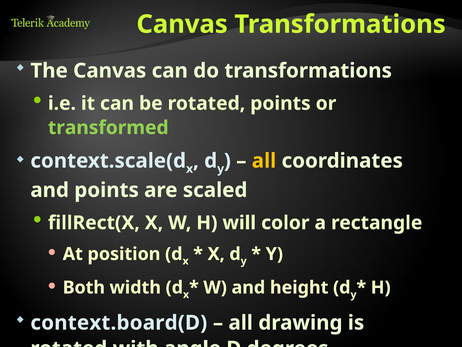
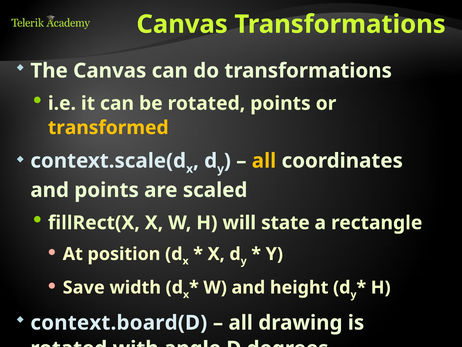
transformed colour: light green -> yellow
color: color -> state
Both: Both -> Save
